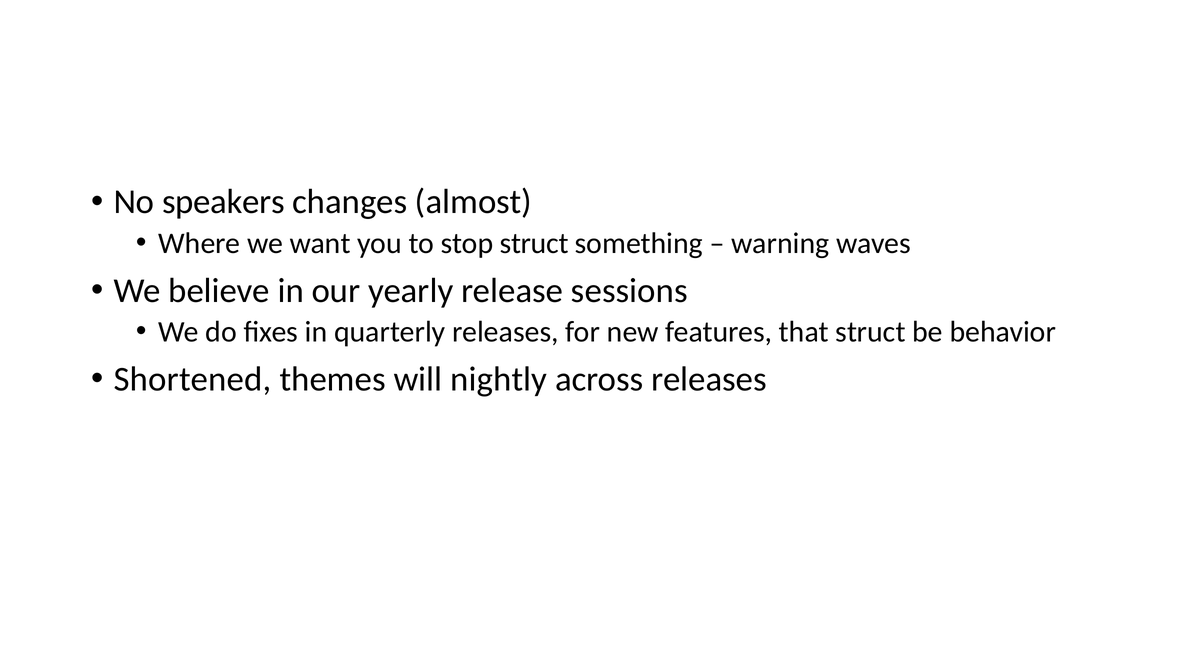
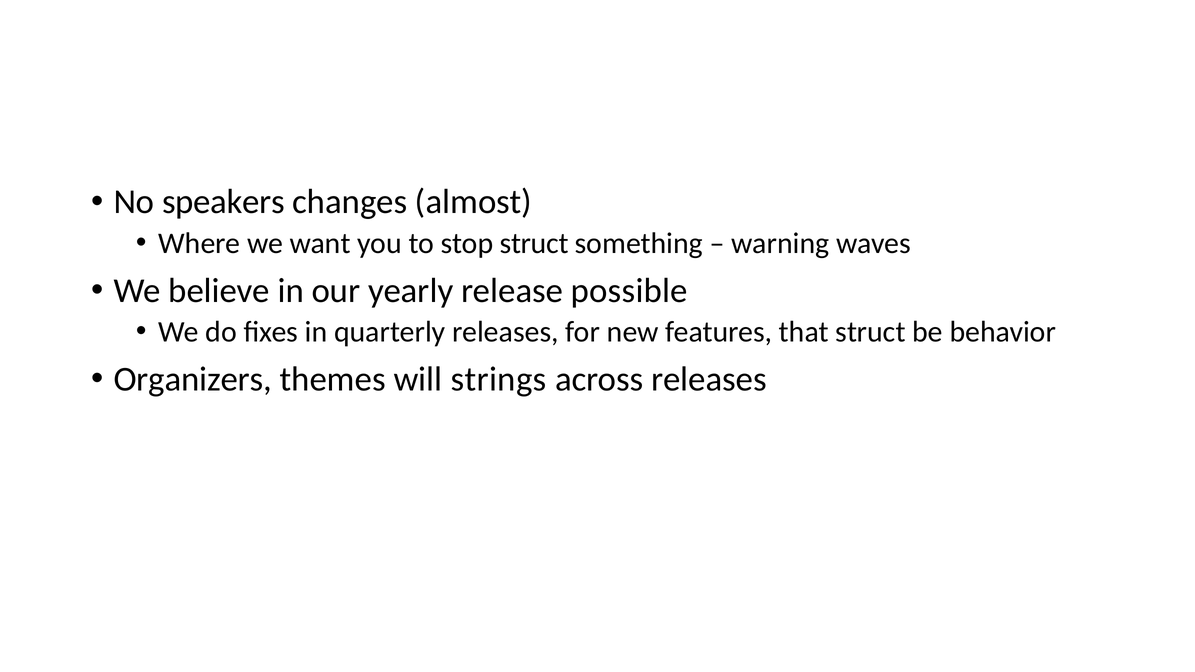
sessions: sessions -> possible
Shortened: Shortened -> Organizers
nightly: nightly -> strings
